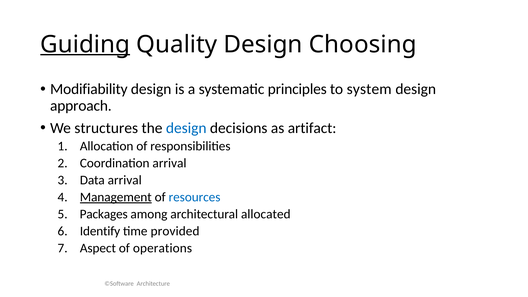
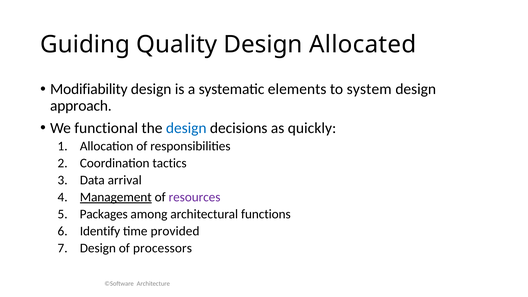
Guiding underline: present -> none
Choosing: Choosing -> Allocated
principles: principles -> elements
structures: structures -> functional
artifact: artifact -> quickly
Coordination arrival: arrival -> tactics
resources colour: blue -> purple
allocated: allocated -> functions
Aspect at (98, 248): Aspect -> Design
operations: operations -> processors
